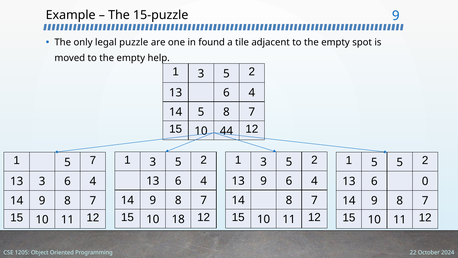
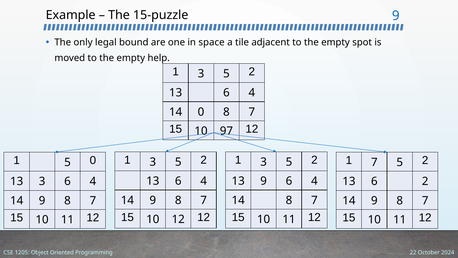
puzzle: puzzle -> bound
found: found -> space
14 5: 5 -> 0
44: 44 -> 97
5 7: 7 -> 0
5 at (374, 162): 5 -> 7
6 0: 0 -> 2
10 18: 18 -> 12
